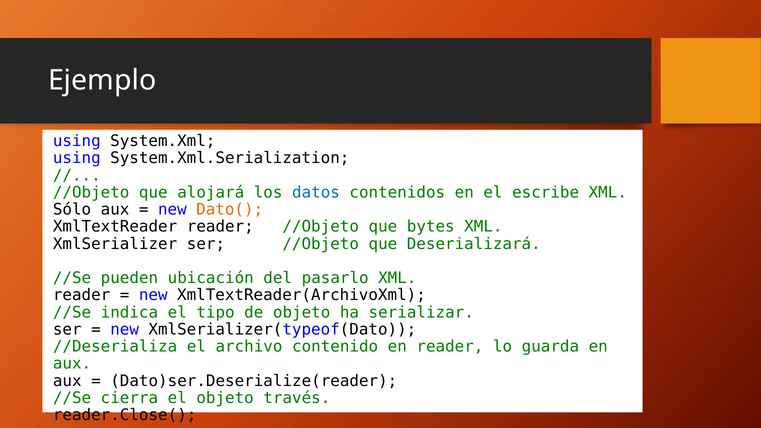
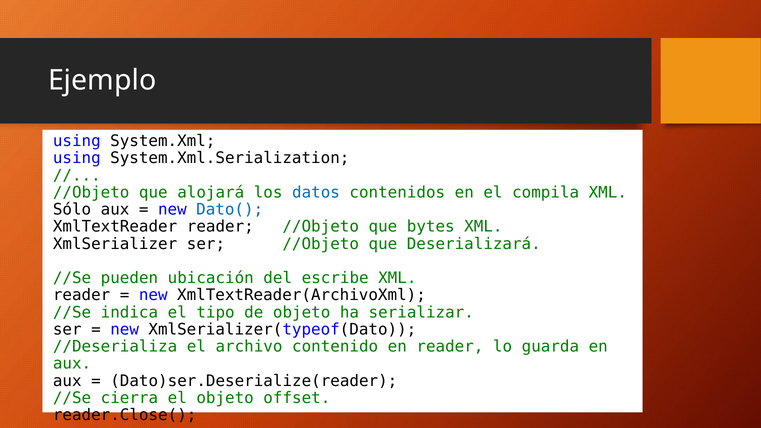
escribe: escribe -> compila
Dato( colour: orange -> blue
pasarlo: pasarlo -> escribe
través: través -> offset
